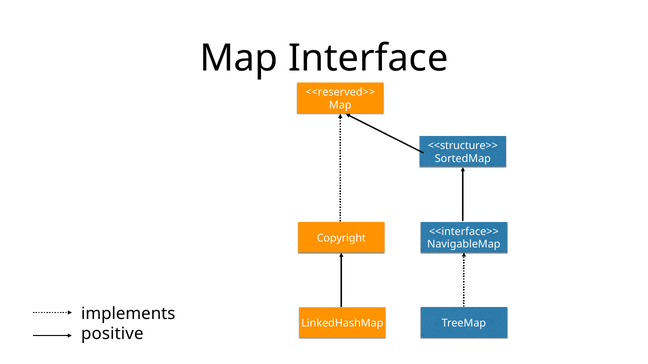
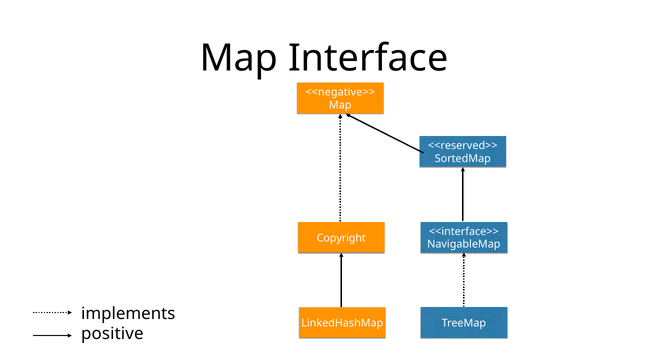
<<reserved>>: <<reserved>> -> <<negative>>
<<structure>>: <<structure>> -> <<reserved>>
